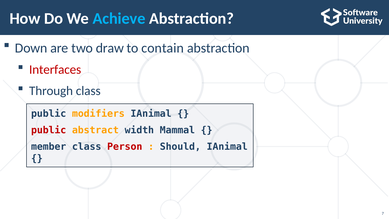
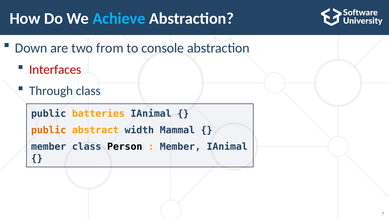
draw: draw -> from
contain: contain -> console
modifiers: modifiers -> batteries
public at (49, 130) colour: red -> orange
Person colour: red -> black
Should at (180, 147): Should -> Member
